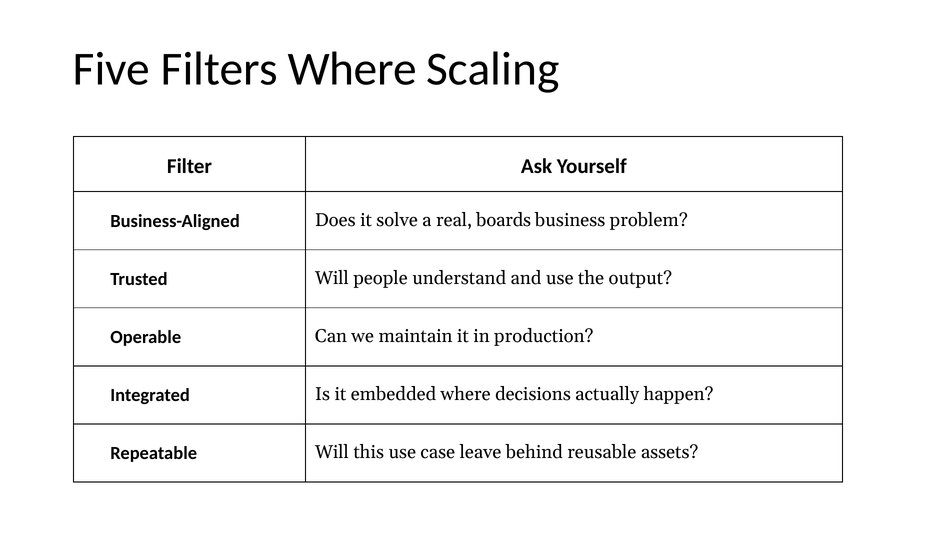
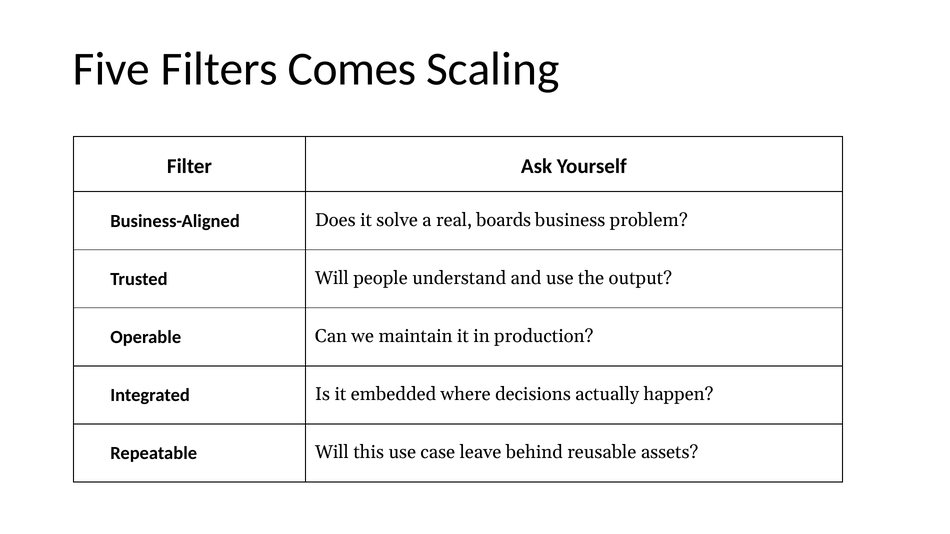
Filters Where: Where -> Comes
